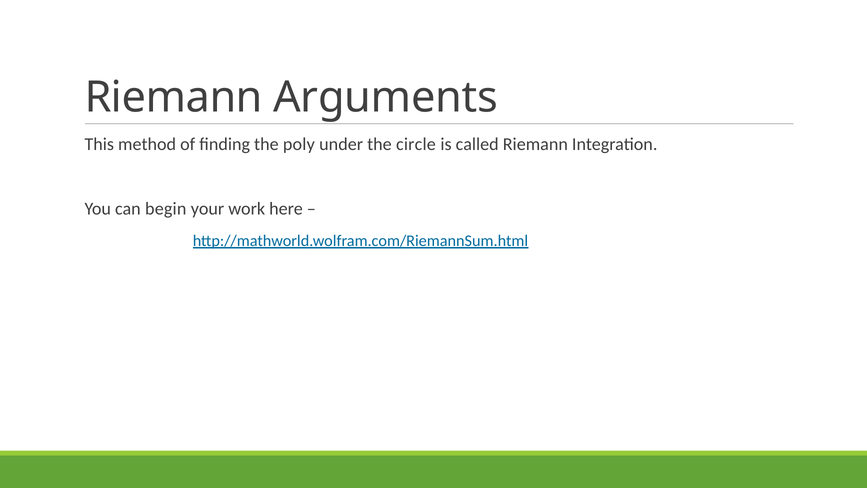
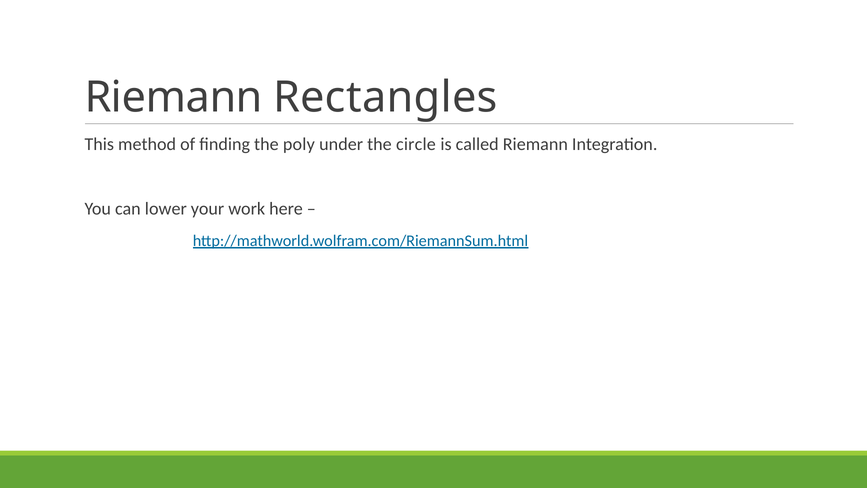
Arguments: Arguments -> Rectangles
begin: begin -> lower
